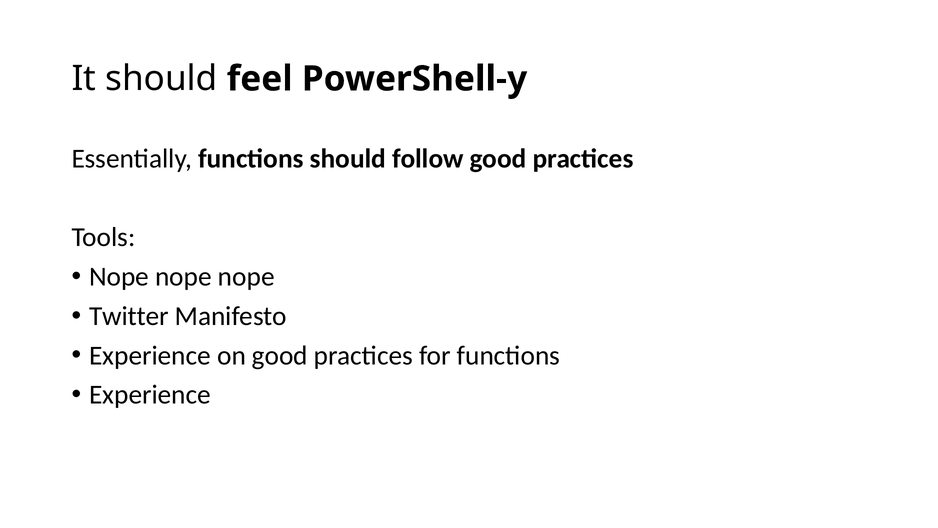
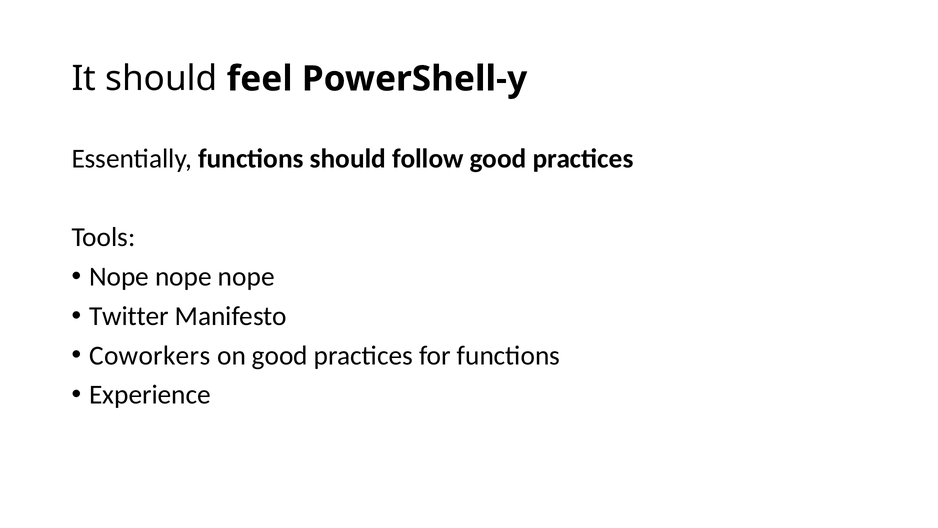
Experience at (150, 355): Experience -> Coworkers
